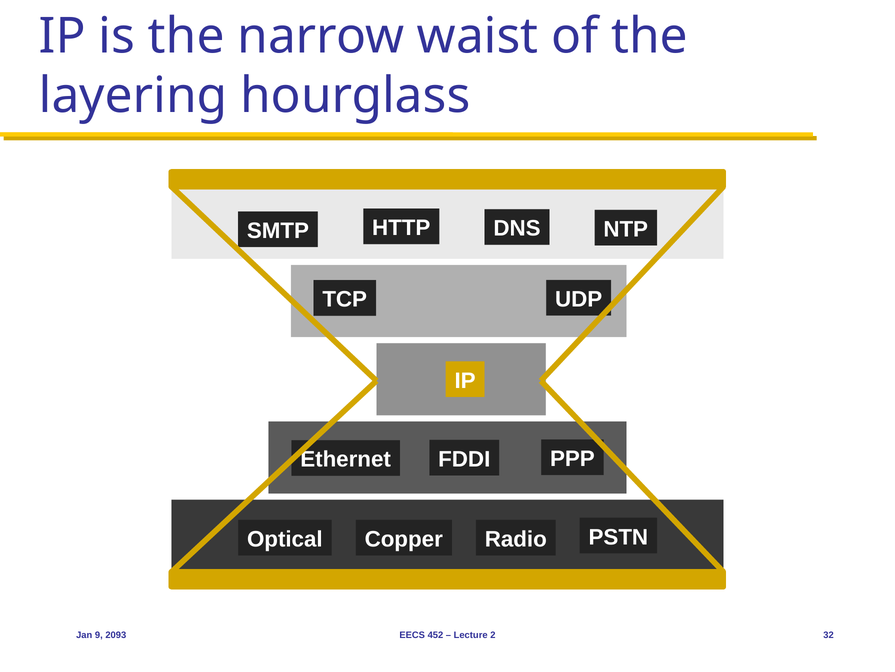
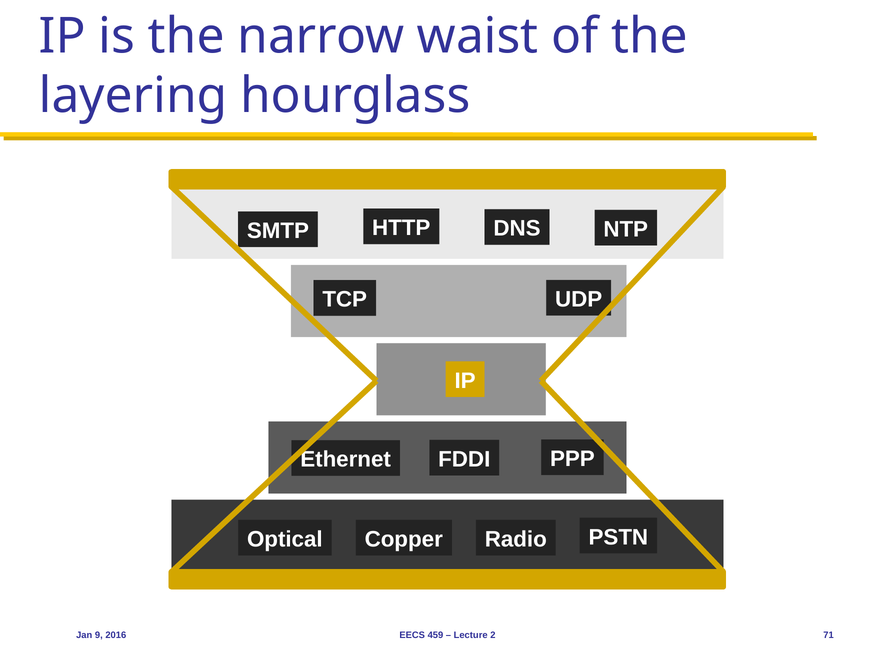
2093: 2093 -> 2016
452: 452 -> 459
32: 32 -> 71
